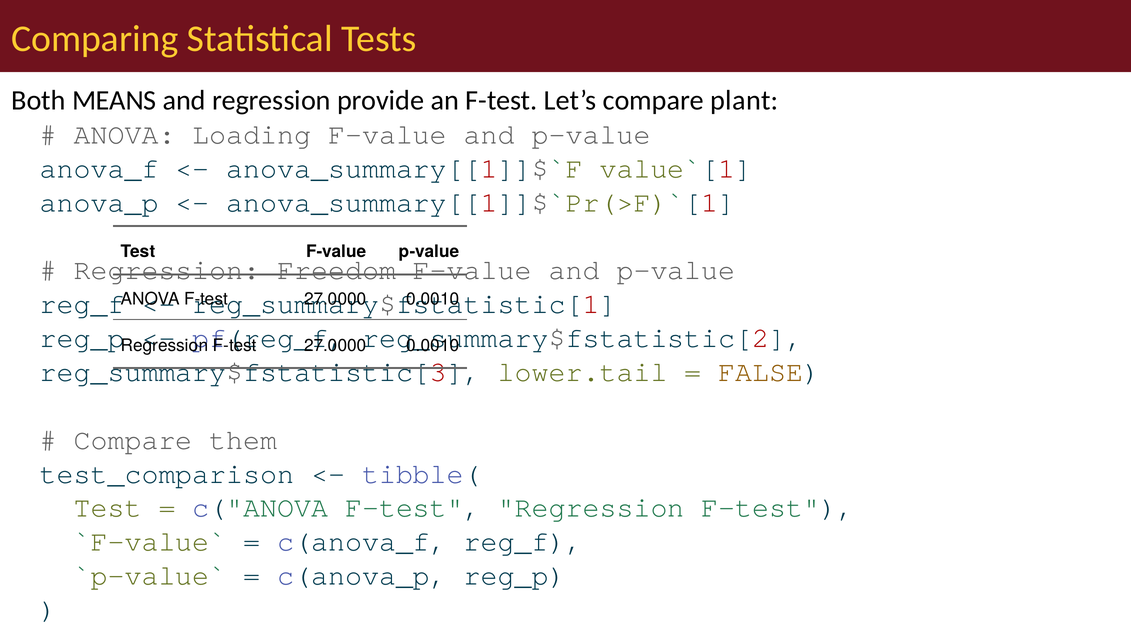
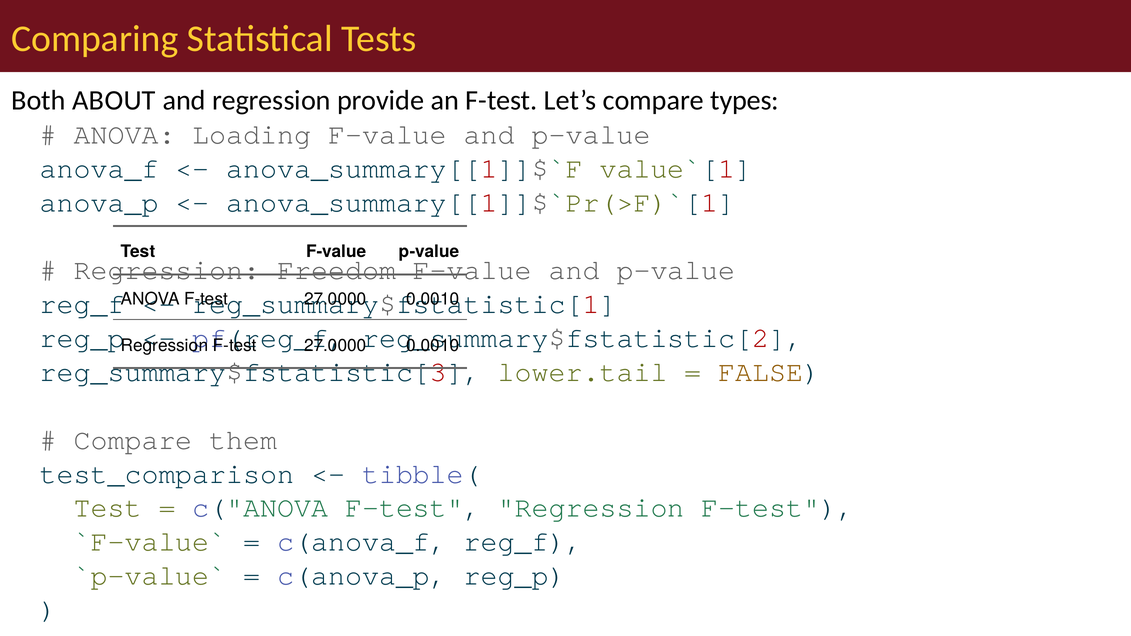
MEANS: MEANS -> ABOUT
plant: plant -> types
